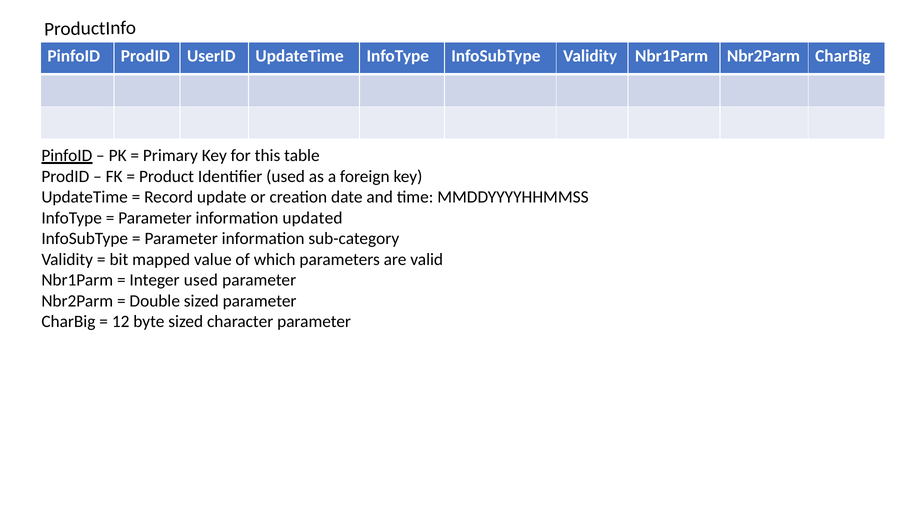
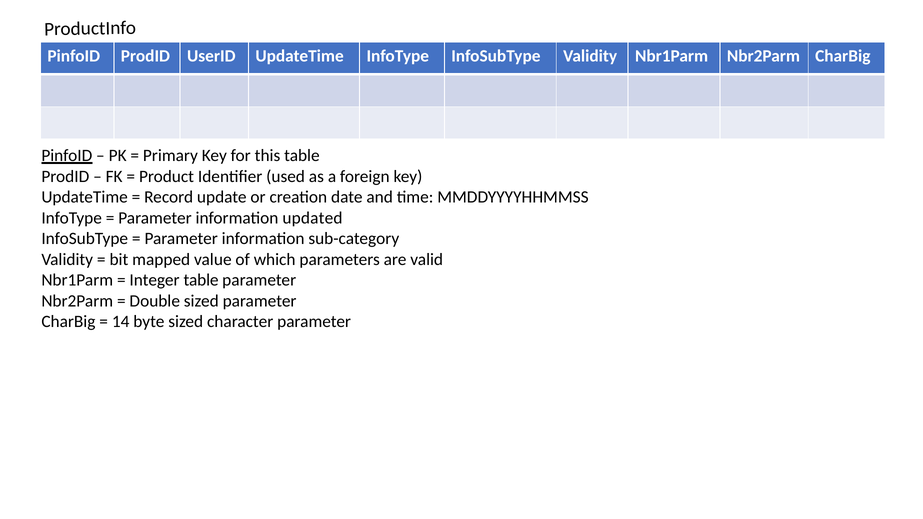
Integer used: used -> table
12: 12 -> 14
